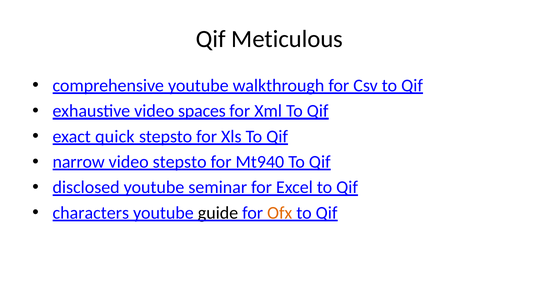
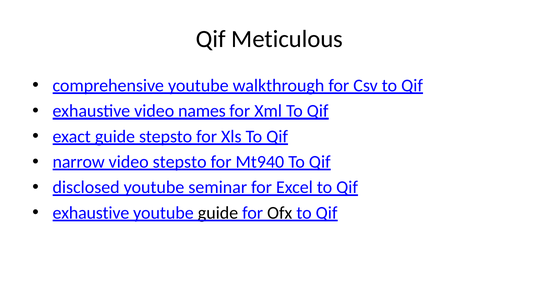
spaces: spaces -> names
exact quick: quick -> guide
characters at (91, 213): characters -> exhaustive
Ofx colour: orange -> black
